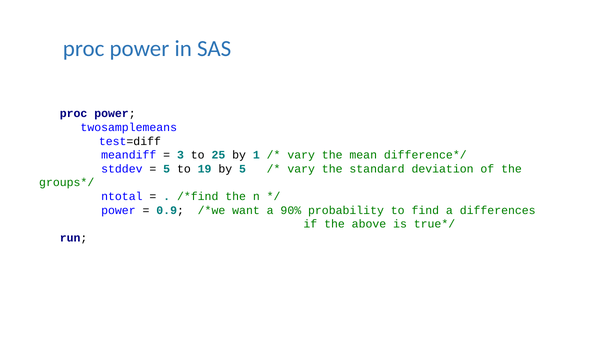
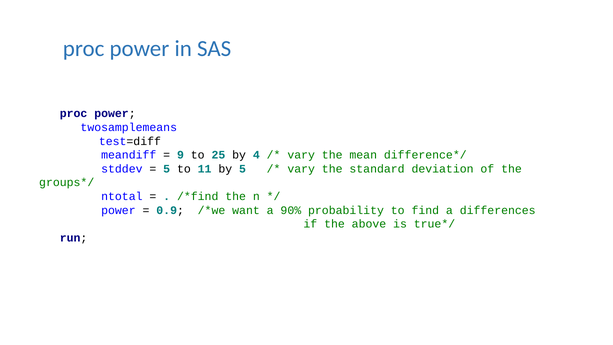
3: 3 -> 9
1: 1 -> 4
19: 19 -> 11
